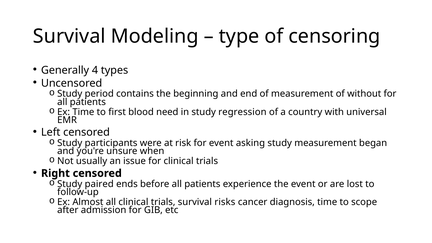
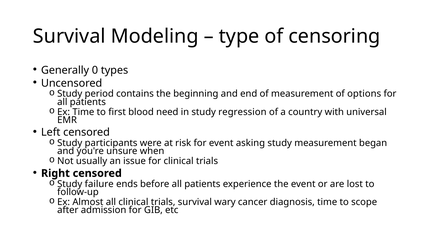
4: 4 -> 0
without: without -> options
paired: paired -> failure
risks: risks -> wary
